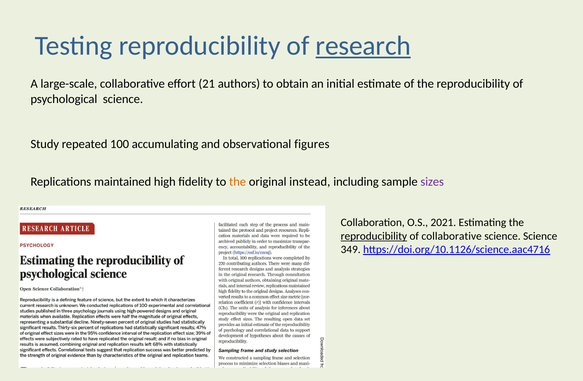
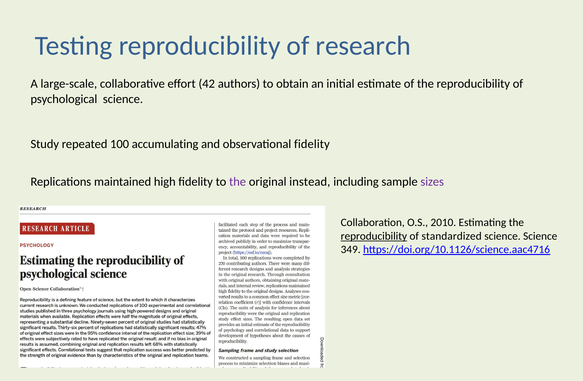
research underline: present -> none
21: 21 -> 42
observational figures: figures -> fidelity
the at (238, 182) colour: orange -> purple
2021: 2021 -> 2010
of collaborative: collaborative -> standardized
